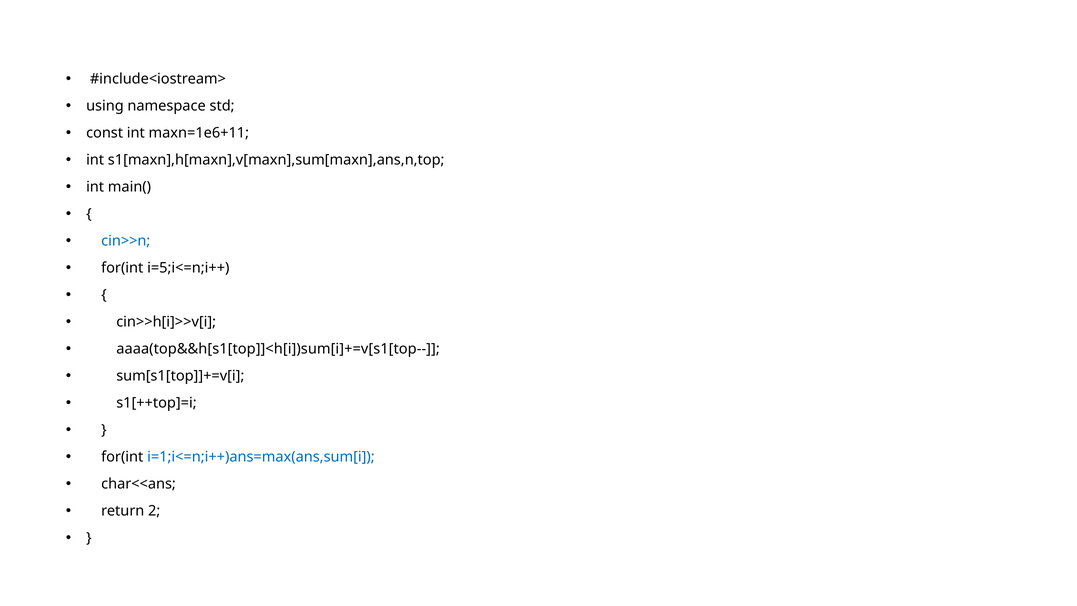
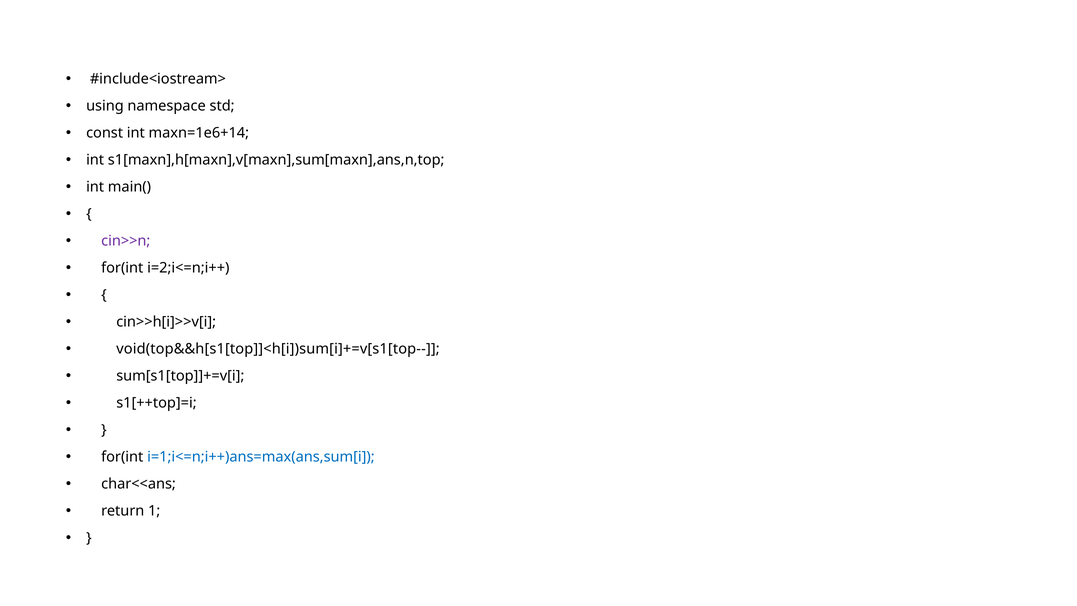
maxn=1e6+11: maxn=1e6+11 -> maxn=1e6+14
cin>>n colour: blue -> purple
i=5;i<=n;i++: i=5;i<=n;i++ -> i=2;i<=n;i++
aaaa(top&&h[s1[top]]<h[i])sum[i]+=v[s1[top--: aaaa(top&&h[s1[top]]<h[i])sum[i]+=v[s1[top-- -> void(top&&h[s1[top]]<h[i])sum[i]+=v[s1[top--
2: 2 -> 1
